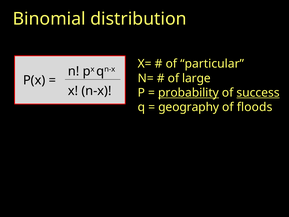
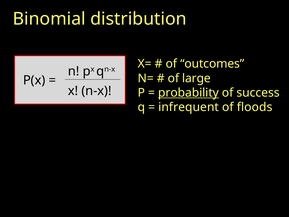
particular: particular -> outcomes
success underline: present -> none
geography: geography -> infrequent
